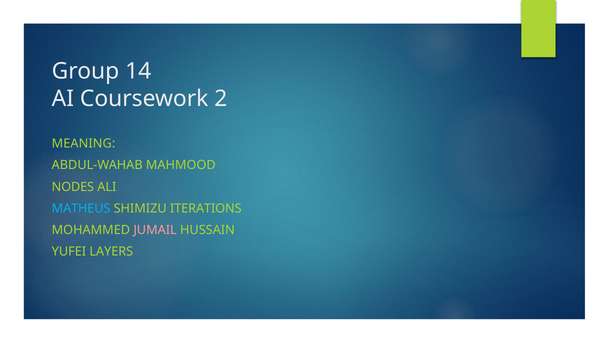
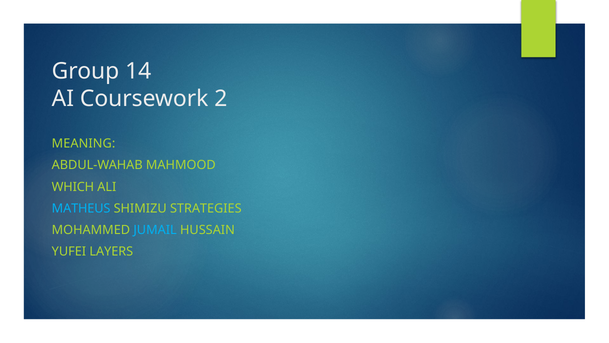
NODES: NODES -> WHICH
ITERATIONS: ITERATIONS -> STRATEGIES
JUMAIL colour: pink -> light blue
